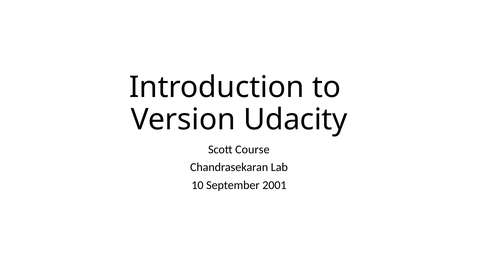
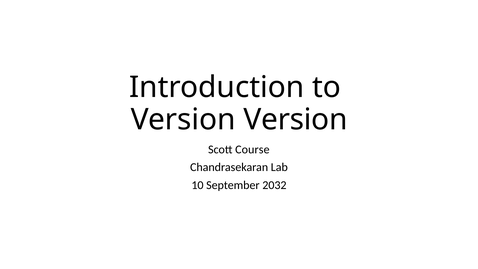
Version Udacity: Udacity -> Version
2001: 2001 -> 2032
